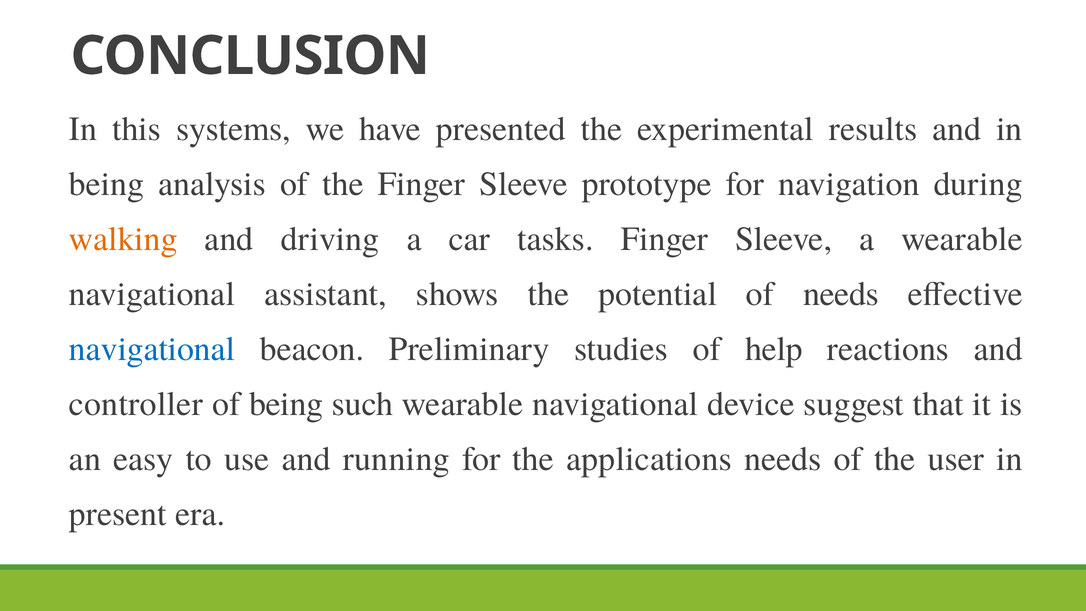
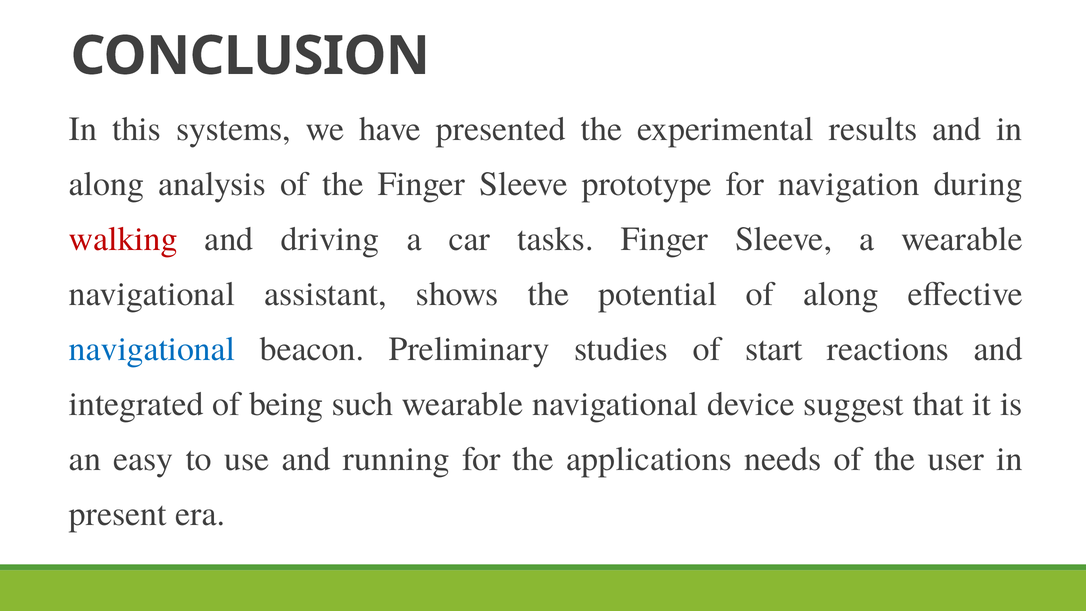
being at (107, 184): being -> along
walking colour: orange -> red
of needs: needs -> along
help: help -> start
controller: controller -> integrated
